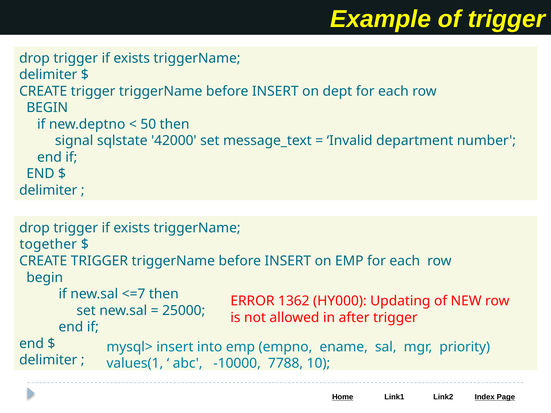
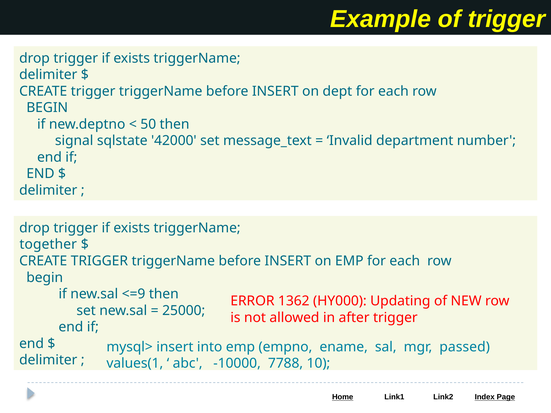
<=7: <=7 -> <=9
priority: priority -> passed
